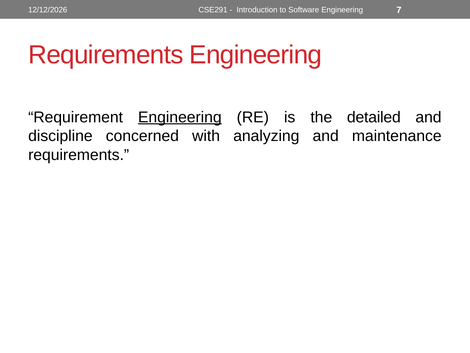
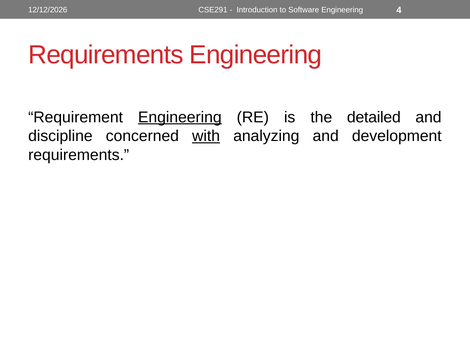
7: 7 -> 4
with underline: none -> present
maintenance: maintenance -> development
